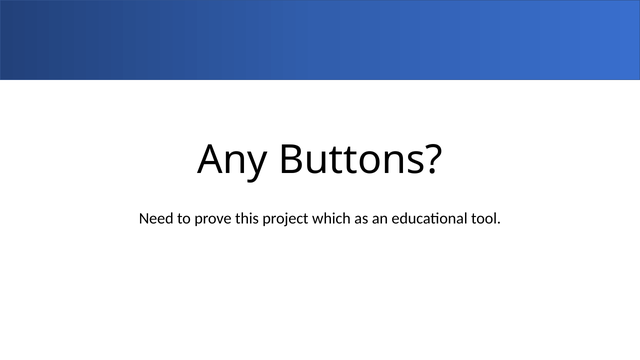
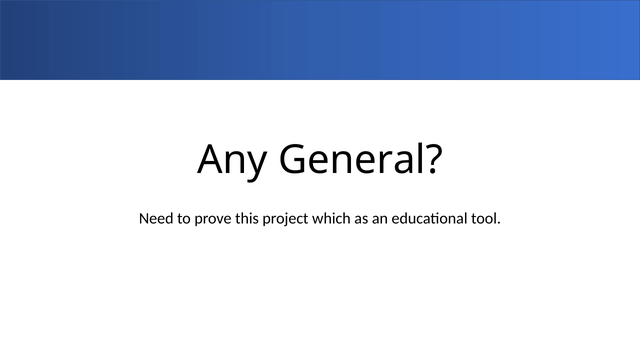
Buttons: Buttons -> General
